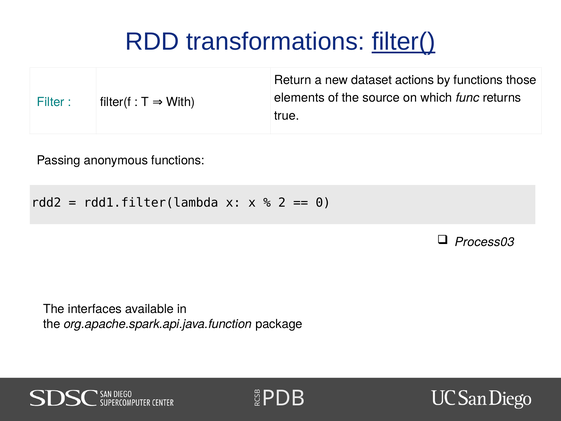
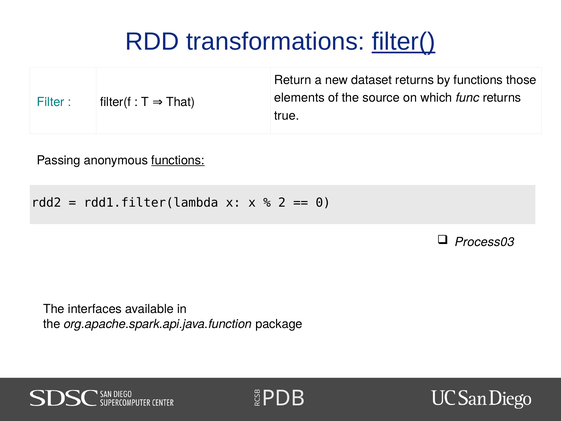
dataset actions: actions -> returns
With: With -> That
functions at (178, 160) underline: none -> present
